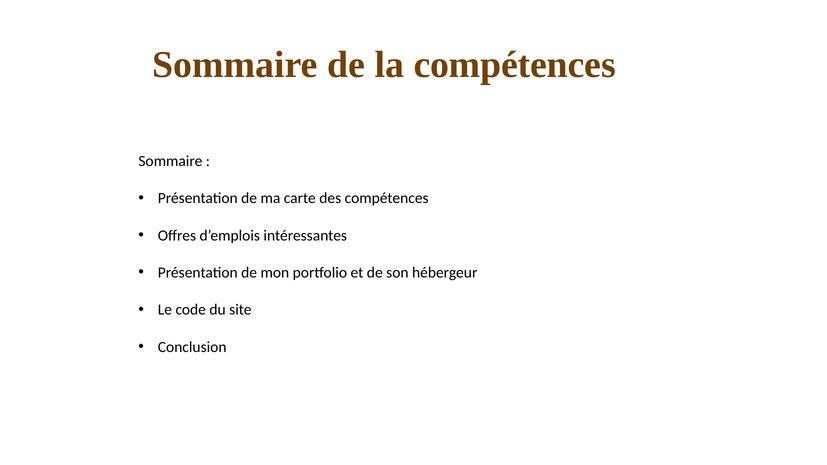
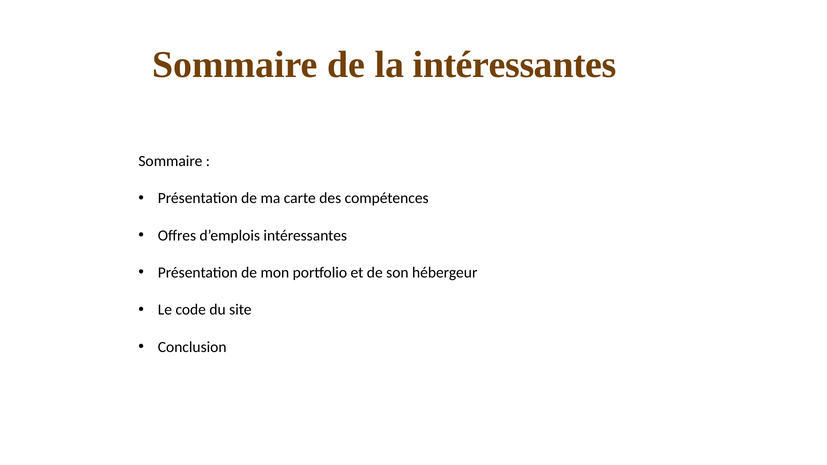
la compétences: compétences -> intéressantes
